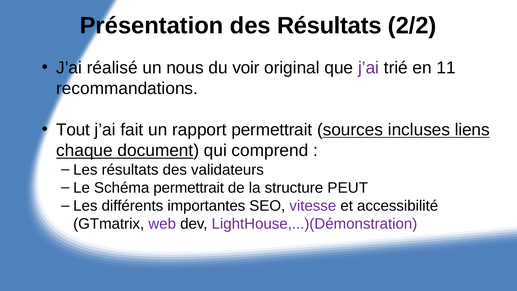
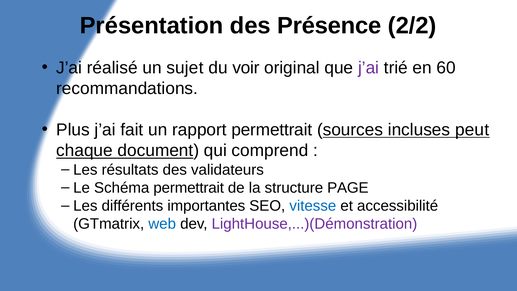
des Résultats: Résultats -> Présence
nous: nous -> sujet
11: 11 -> 60
Tout: Tout -> Plus
liens: liens -> peut
PEUT: PEUT -> PAGE
vitesse colour: purple -> blue
web colour: purple -> blue
